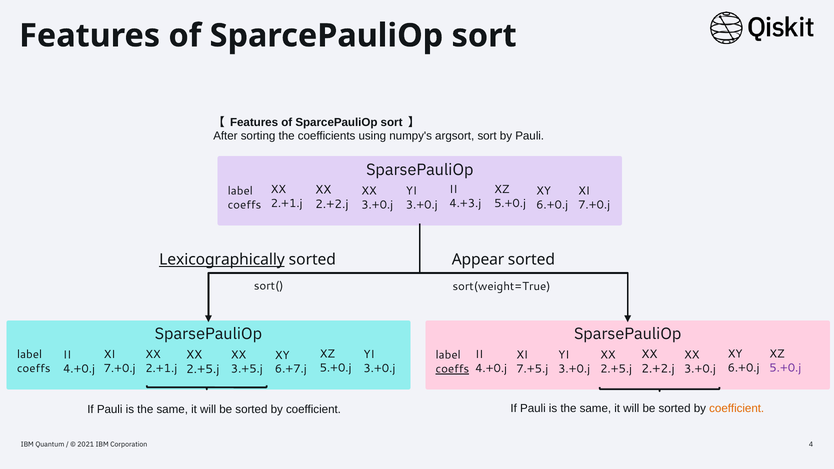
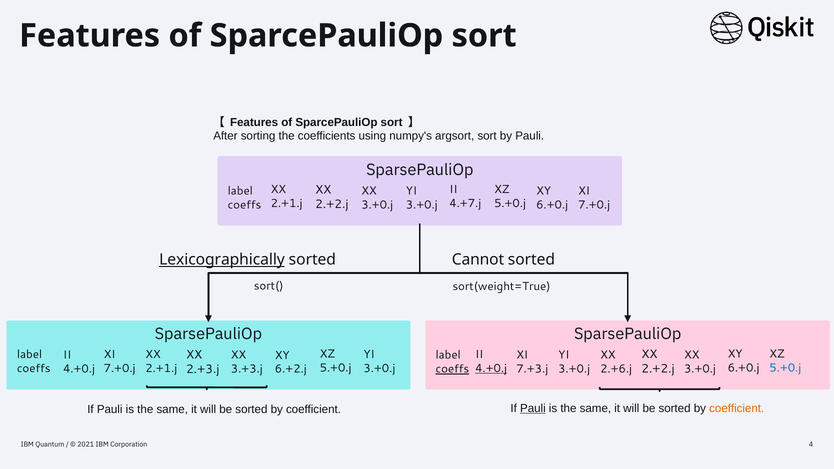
4.+3.j: 4.+3.j -> 4.+7.j
Appear: Appear -> Cannot
5.+0.j at (785, 368) colour: purple -> blue
4.+0.j at (491, 368) underline: none -> present
3.+5.j: 3.+5.j -> 3.+3.j
7.+5.j: 7.+5.j -> 7.+3.j
2.+5.j at (616, 369): 2.+5.j -> 2.+6.j
2.+5.j at (203, 369): 2.+5.j -> 2.+3.j
6.+7.j: 6.+7.j -> 6.+2.j
Pauli at (533, 408) underline: none -> present
